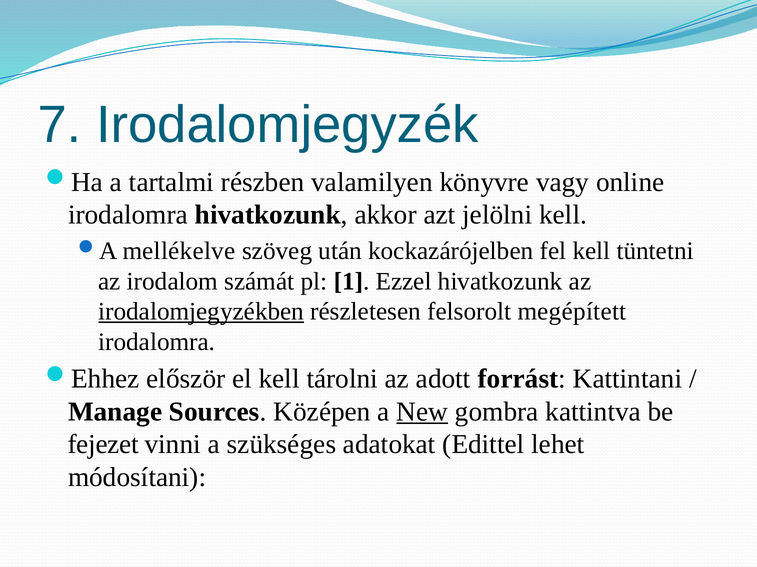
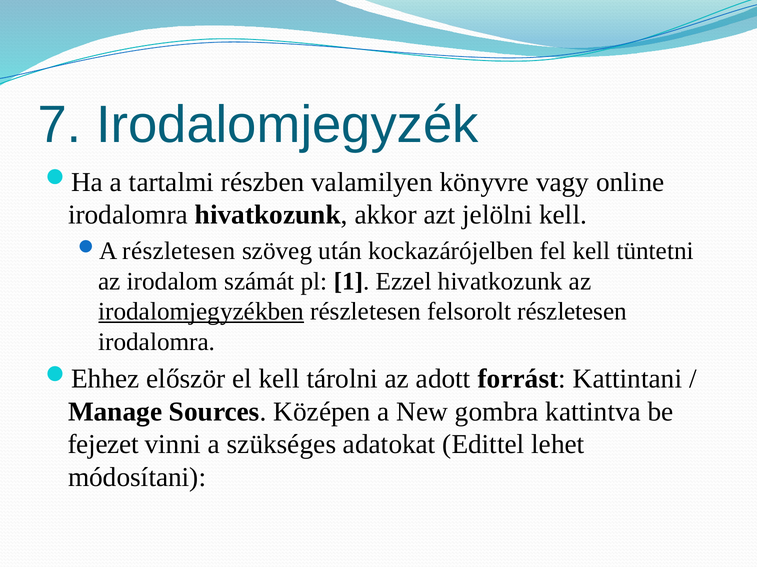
mellékelve at (179, 251): mellékelve -> részletesen
felsorolt megépített: megépített -> részletesen
New underline: present -> none
